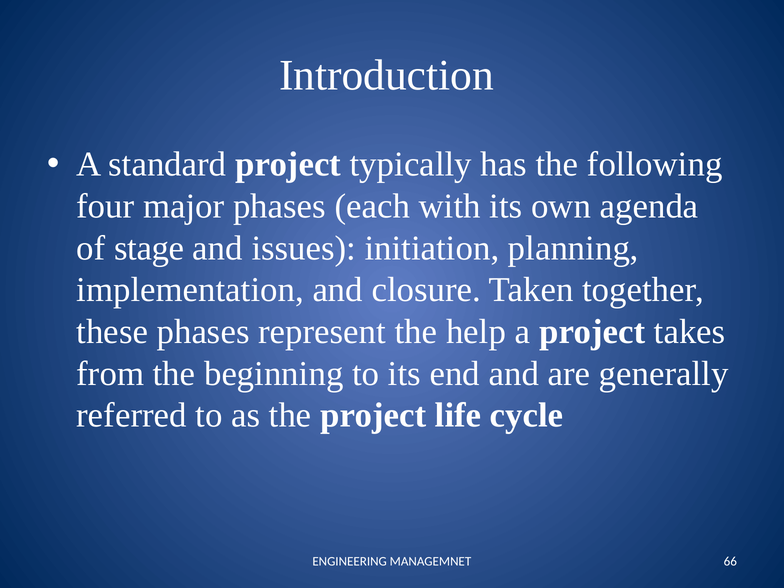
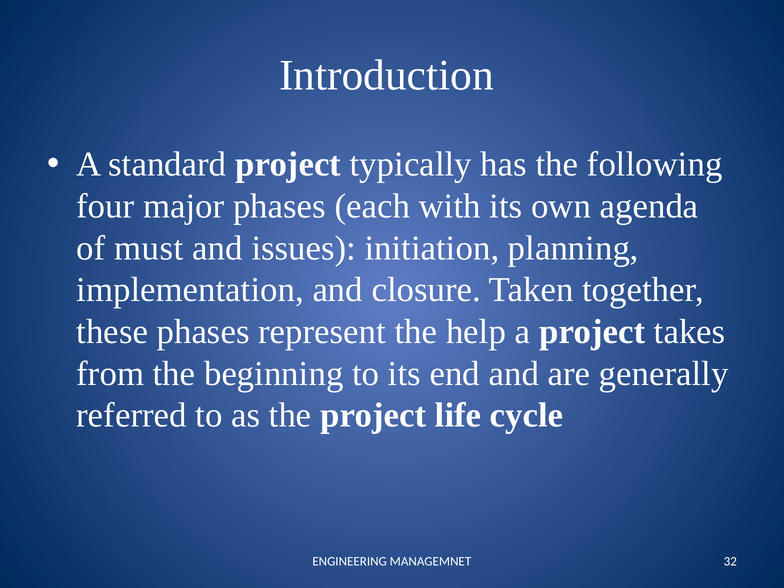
stage: stage -> must
66: 66 -> 32
